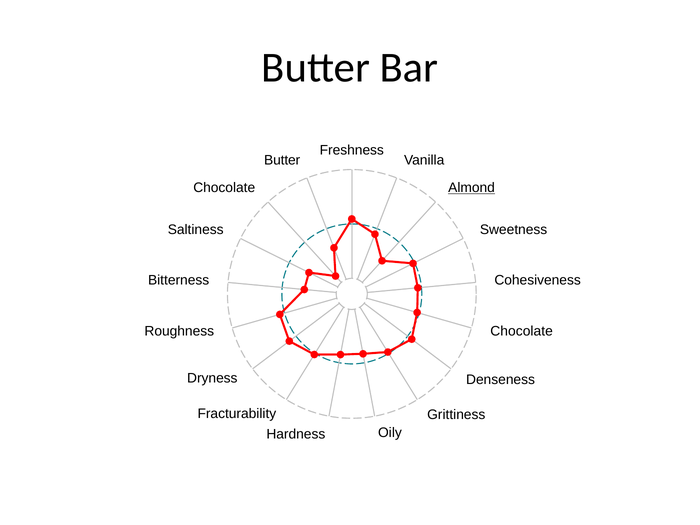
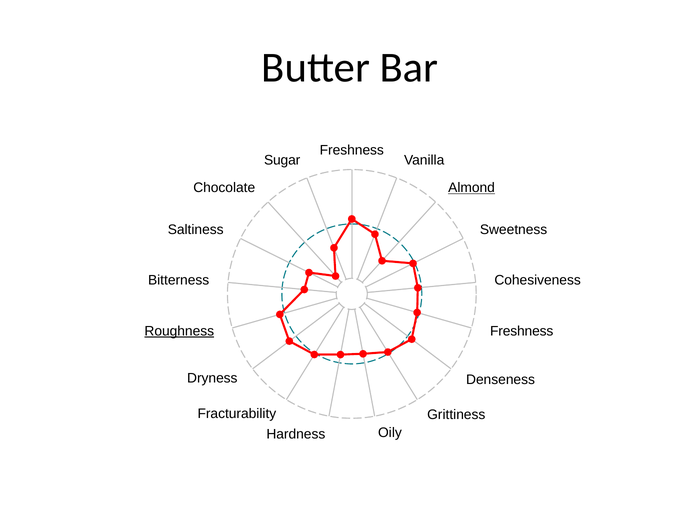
Butter at (282, 160): Butter -> Sugar
Roughness underline: none -> present
Chocolate at (522, 331): Chocolate -> Freshness
